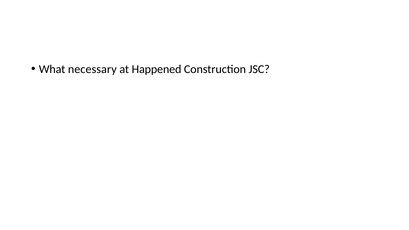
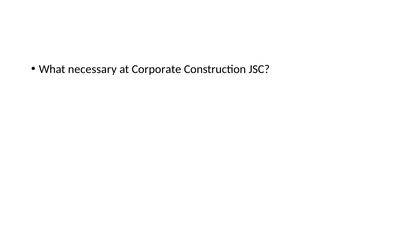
Happened: Happened -> Corporate
